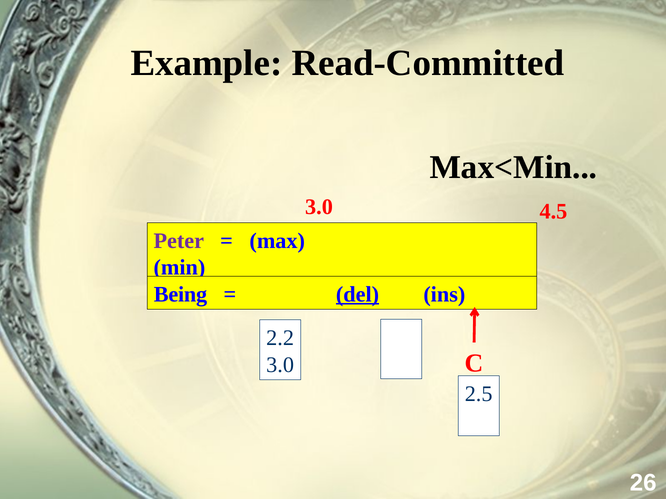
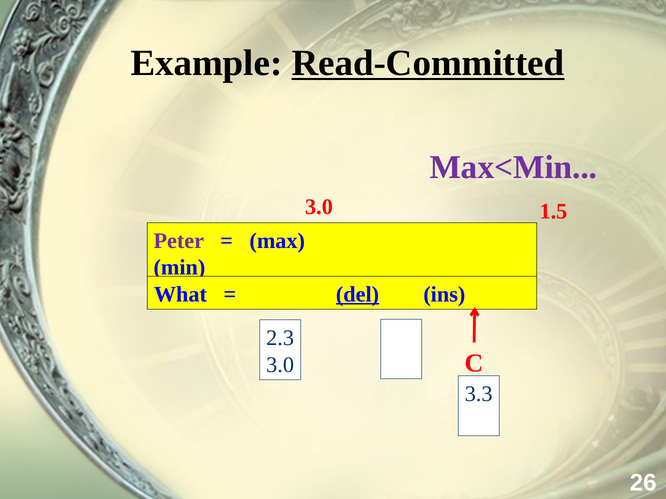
Read-Committed underline: none -> present
Max<Min colour: black -> purple
4.5: 4.5 -> 1.5
Being: Being -> What
2.2: 2.2 -> 2.3
2.5: 2.5 -> 3.3
